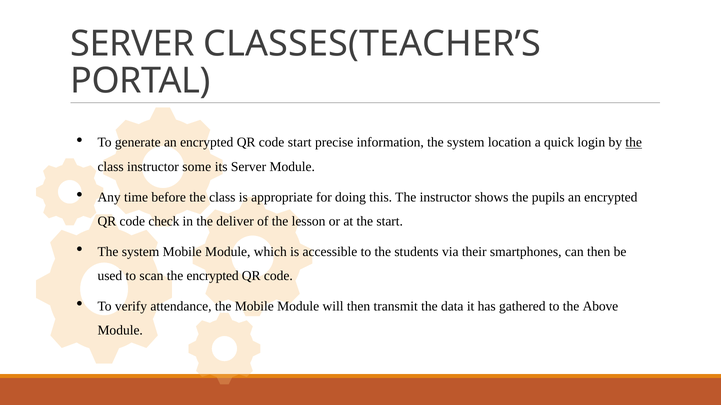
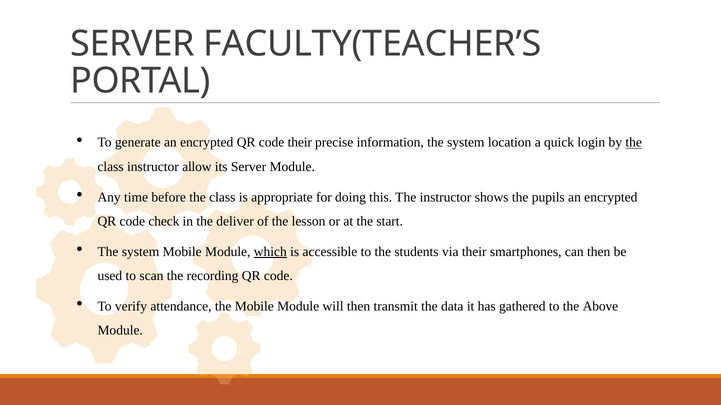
CLASSES(TEACHER’S: CLASSES(TEACHER’S -> FACULTY(TEACHER’S
code start: start -> their
some: some -> allow
which underline: none -> present
the encrypted: encrypted -> recording
